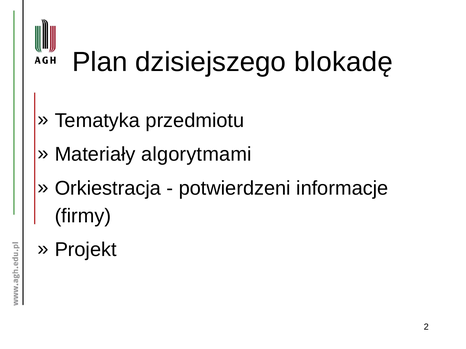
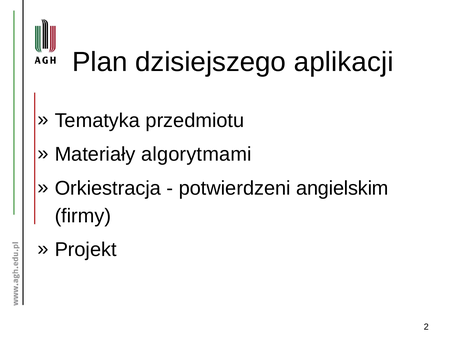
blokadę: blokadę -> aplikacji
informacje: informacje -> angielskim
